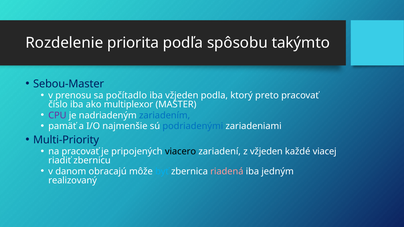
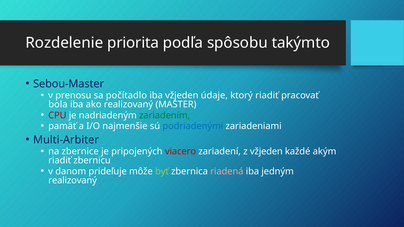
podla: podla -> údaje
ktorý preto: preto -> riadiť
číslo: číslo -> bola
ako multiplexor: multiplexor -> realizovaný
CPU colour: purple -> red
zariadením colour: blue -> green
Multi-Priority: Multi-Priority -> Multi-Arbiter
na pracovať: pracovať -> zbernice
viacero colour: black -> red
viacej: viacej -> akým
obracajú: obracajú -> prideľuje
byť colour: light blue -> light green
